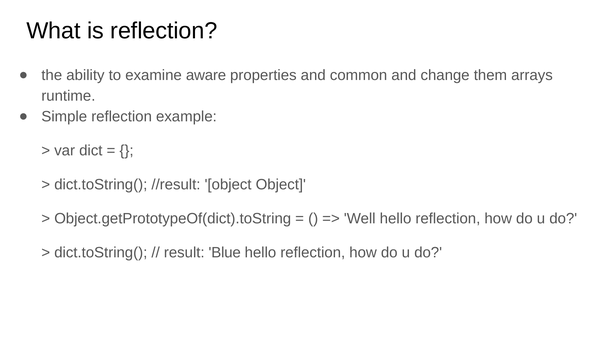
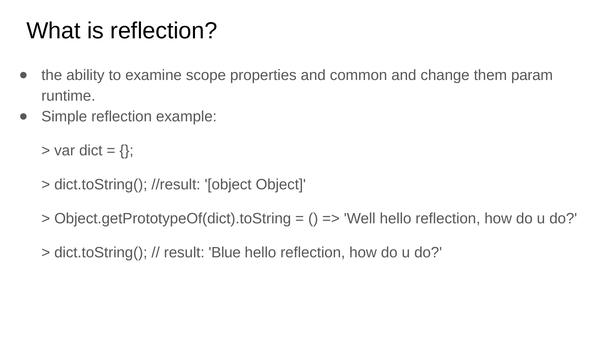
aware: aware -> scope
arrays: arrays -> param
